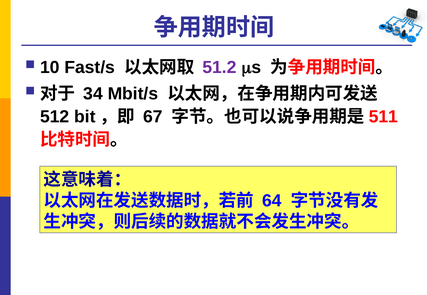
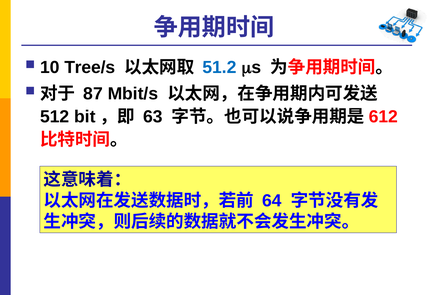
Fast/s: Fast/s -> Tree/s
51.2 colour: purple -> blue
34: 34 -> 87
67: 67 -> 63
511: 511 -> 612
